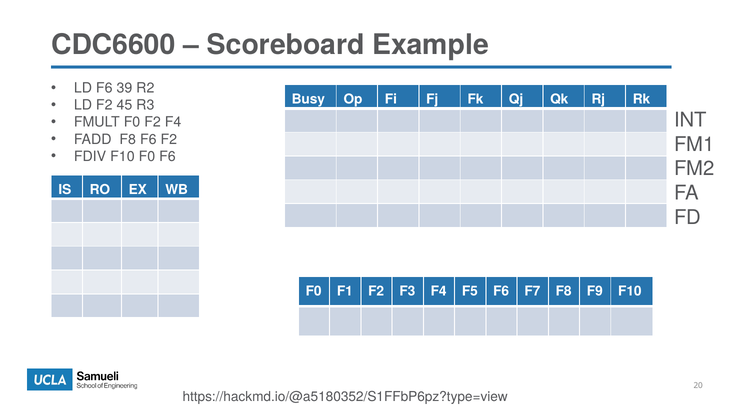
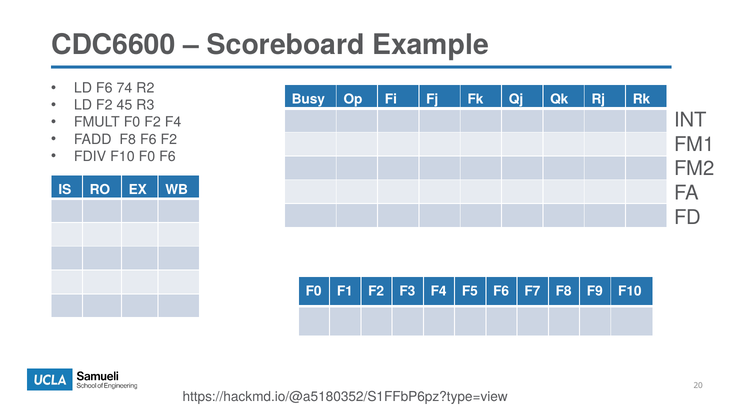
39: 39 -> 74
